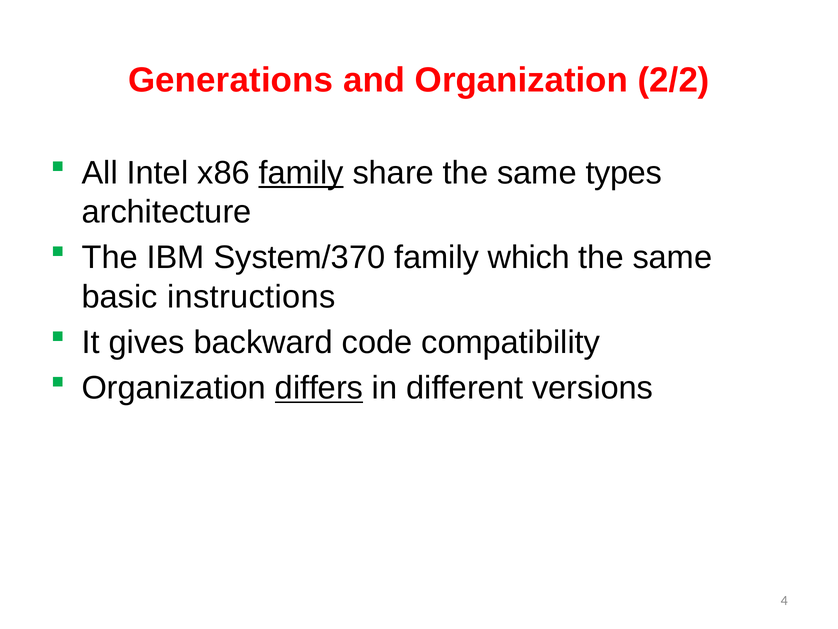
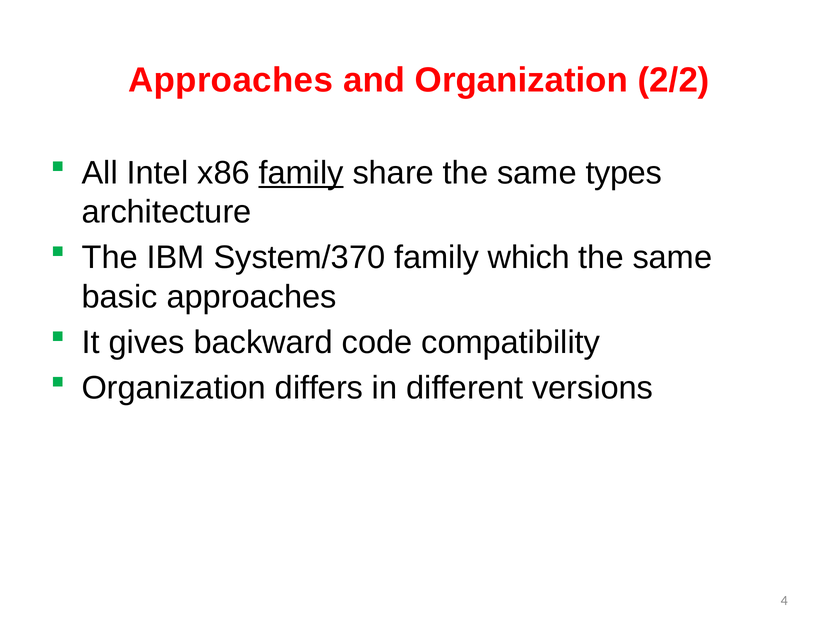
Generations at (231, 80): Generations -> Approaches
basic instructions: instructions -> approaches
differs underline: present -> none
